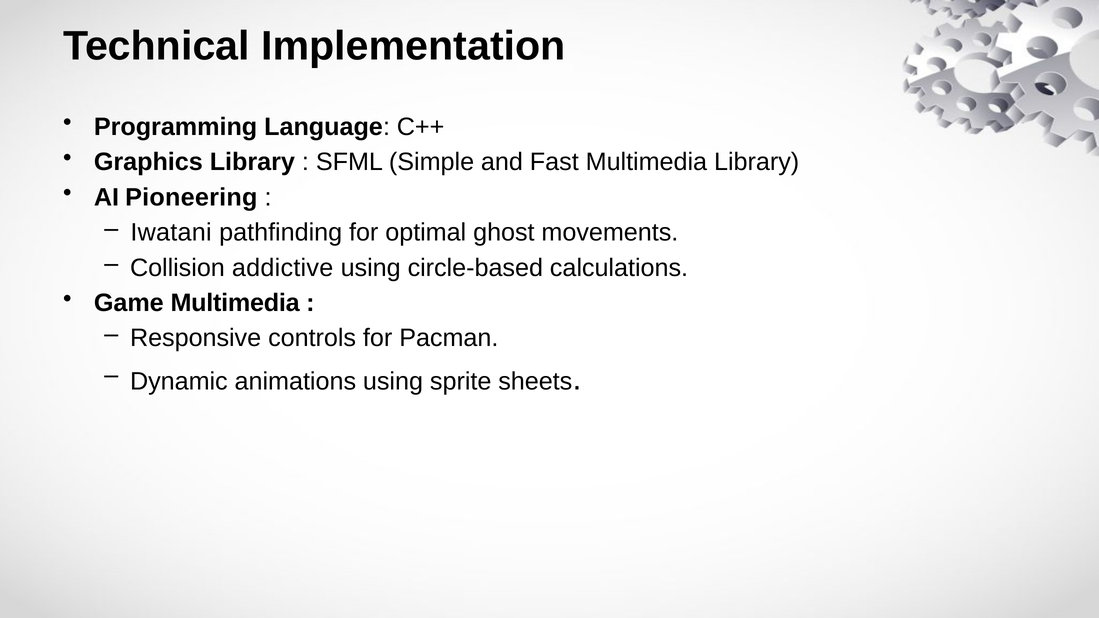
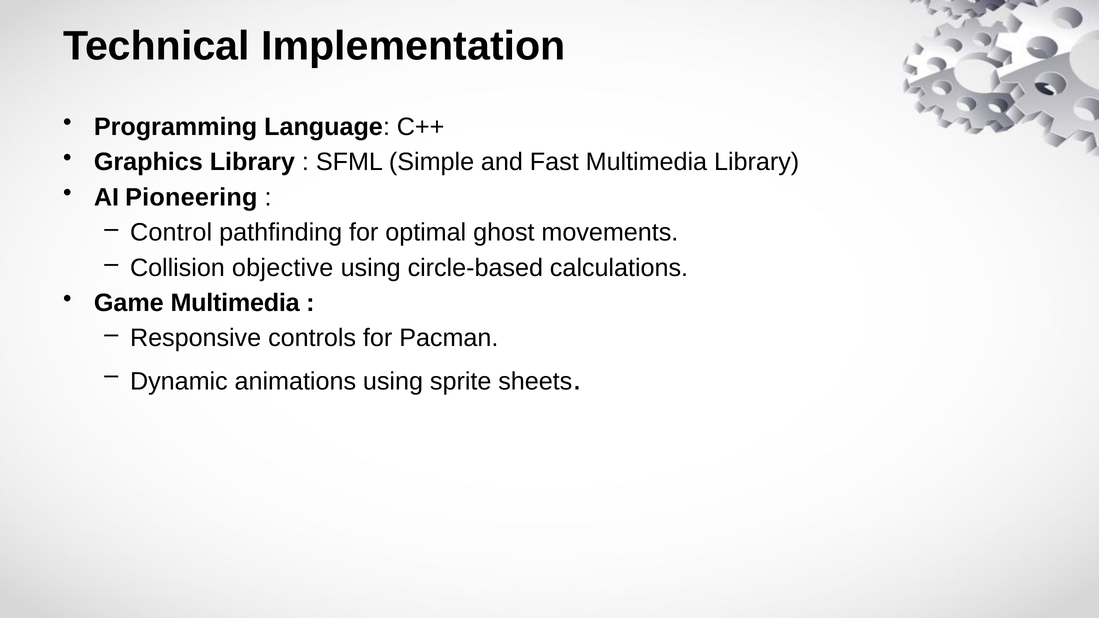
Iwatani: Iwatani -> Control
addictive: addictive -> objective
